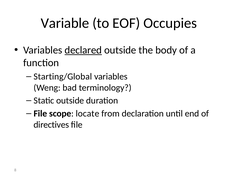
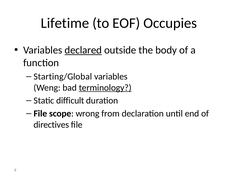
Variable: Variable -> Lifetime
terminology underline: none -> present
Static outside: outside -> difficult
locate: locate -> wrong
